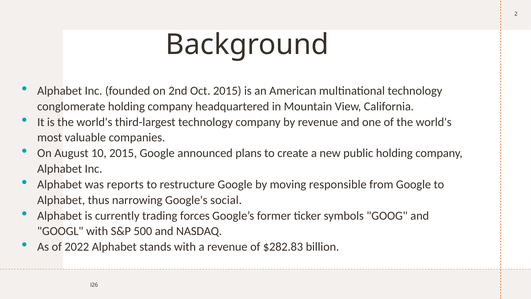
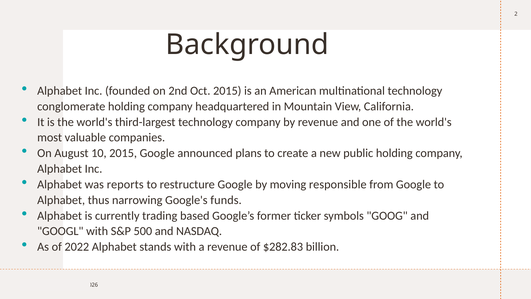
social: social -> funds
forces: forces -> based
